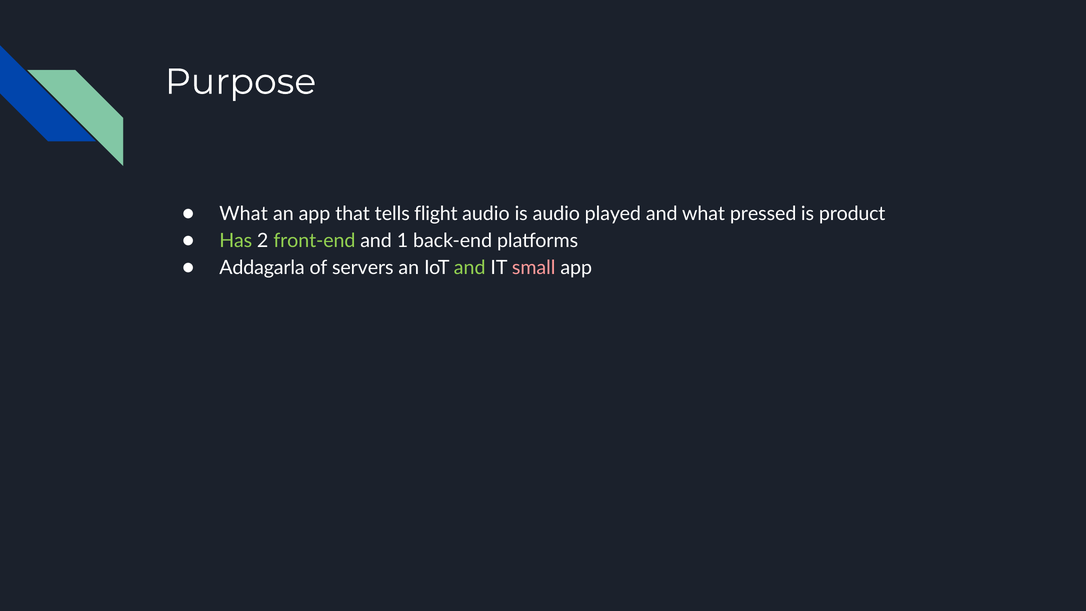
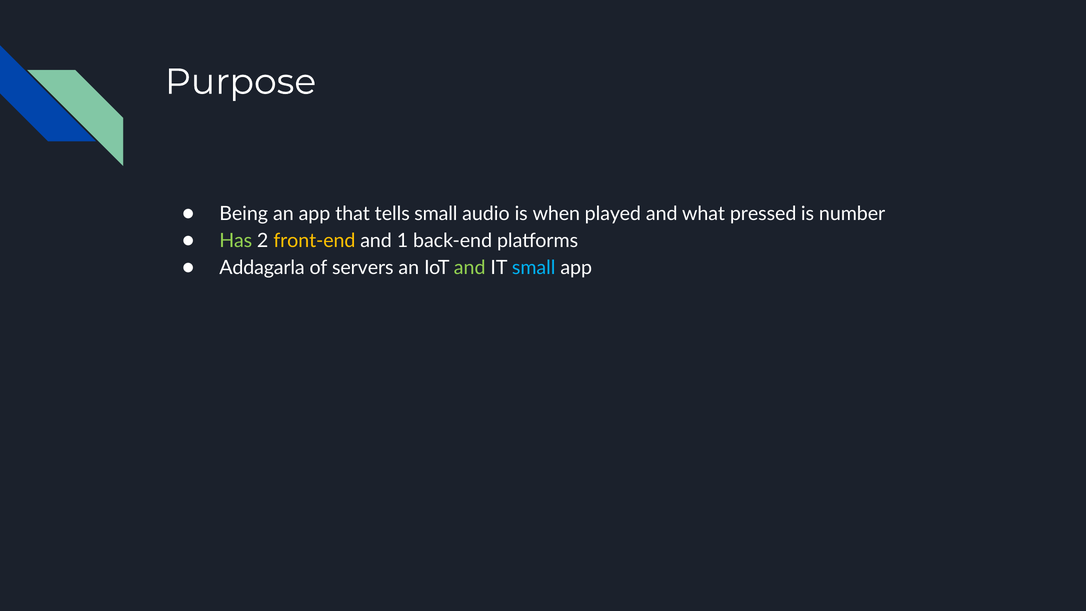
What at (244, 214): What -> Being
tells flight: flight -> small
is audio: audio -> when
product: product -> number
front-end colour: light green -> yellow
small at (534, 268) colour: pink -> light blue
